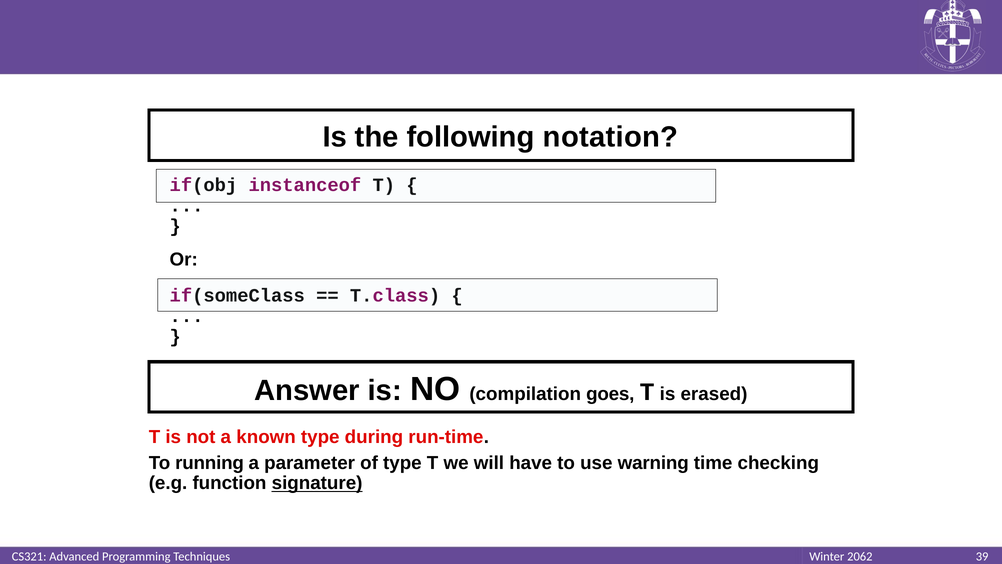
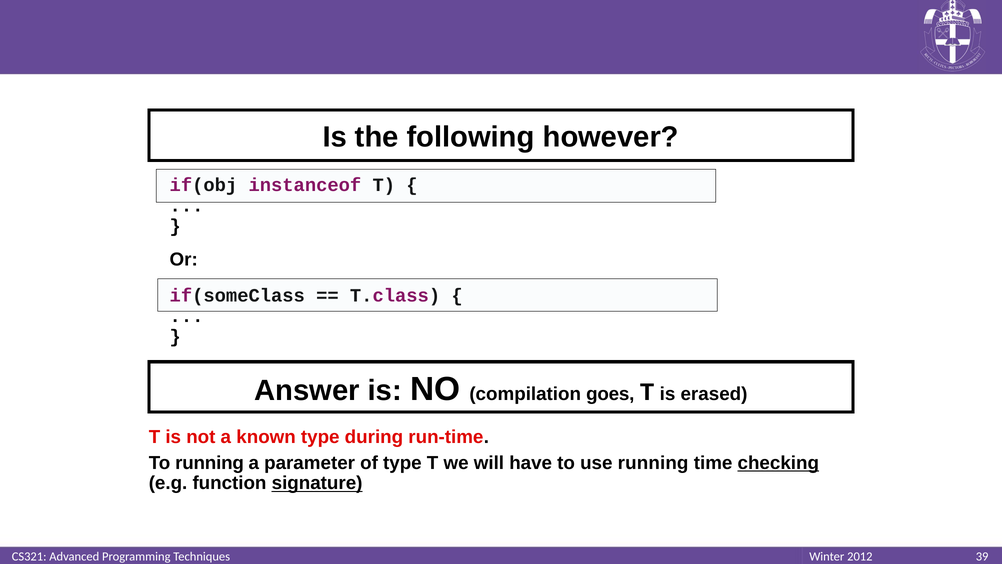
notation: notation -> however
use warning: warning -> running
checking underline: none -> present
2062: 2062 -> 2012
